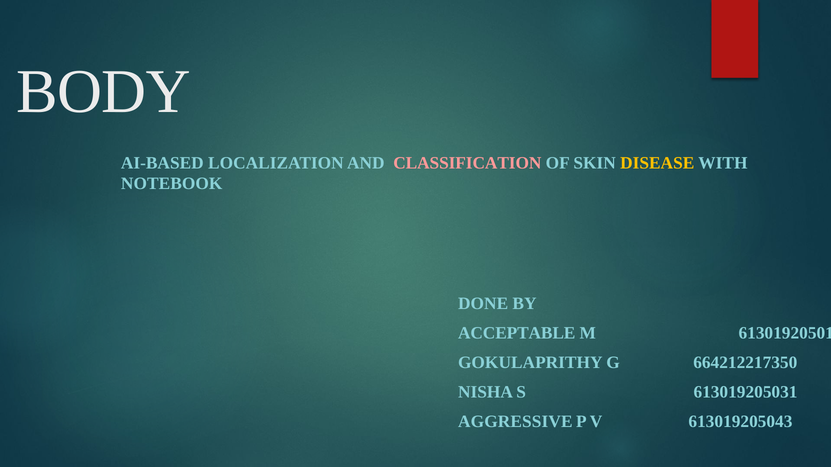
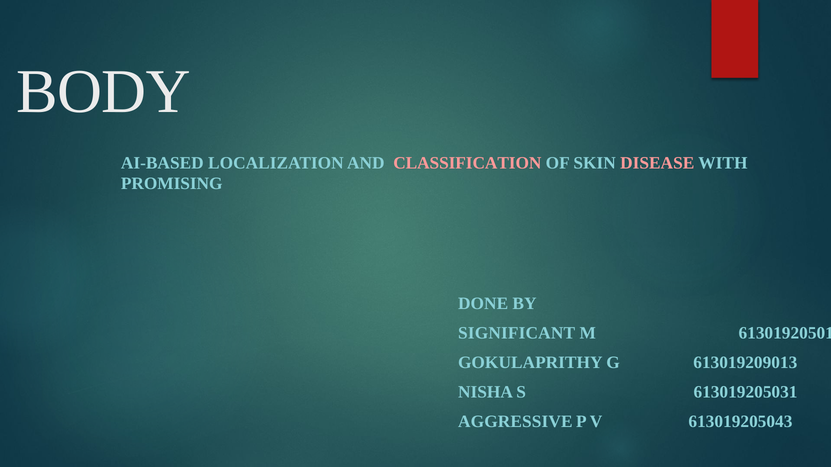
DISEASE colour: yellow -> pink
NOTEBOOK: NOTEBOOK -> PROMISING
ACCEPTABLE: ACCEPTABLE -> SIGNIFICANT
664212217350: 664212217350 -> 613019209013
